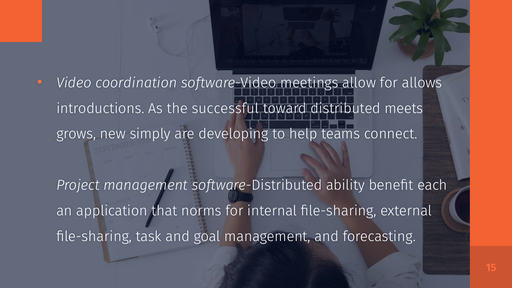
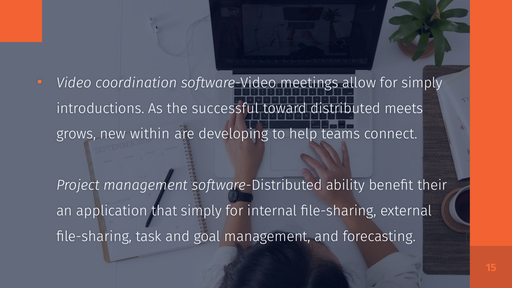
for allows: allows -> simply
simply: simply -> within
each: each -> their
that norms: norms -> simply
